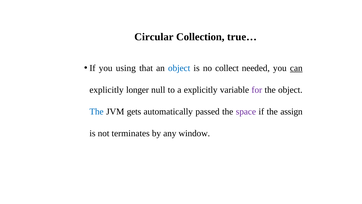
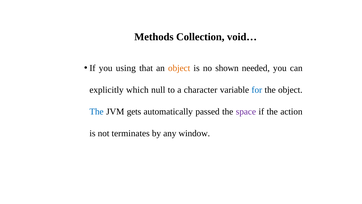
Circular: Circular -> Methods
true…: true… -> void…
object at (179, 68) colour: blue -> orange
collect: collect -> shown
can underline: present -> none
longer: longer -> which
a explicitly: explicitly -> character
for colour: purple -> blue
assign: assign -> action
